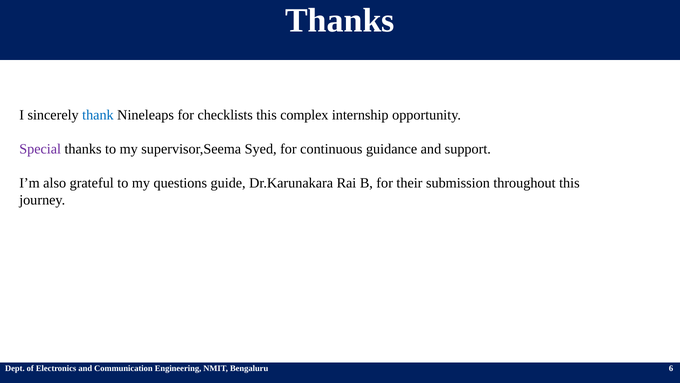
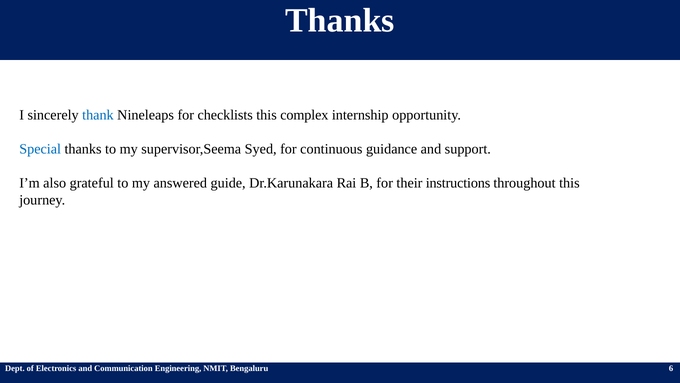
Special colour: purple -> blue
questions: questions -> answered
submission: submission -> instructions
